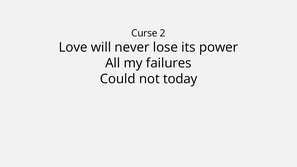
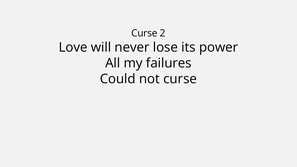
not today: today -> curse
